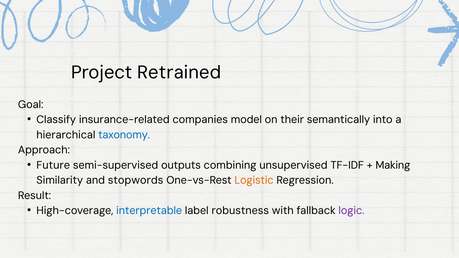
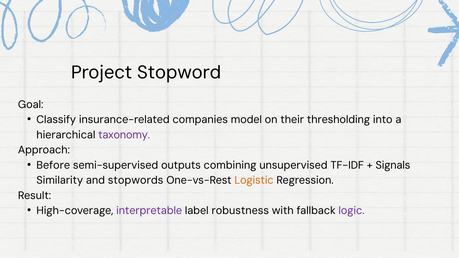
Retrained: Retrained -> Stopword
semantically: semantically -> thresholding
taxonomy colour: blue -> purple
Future: Future -> Before
Making: Making -> Signals
interpretable colour: blue -> purple
